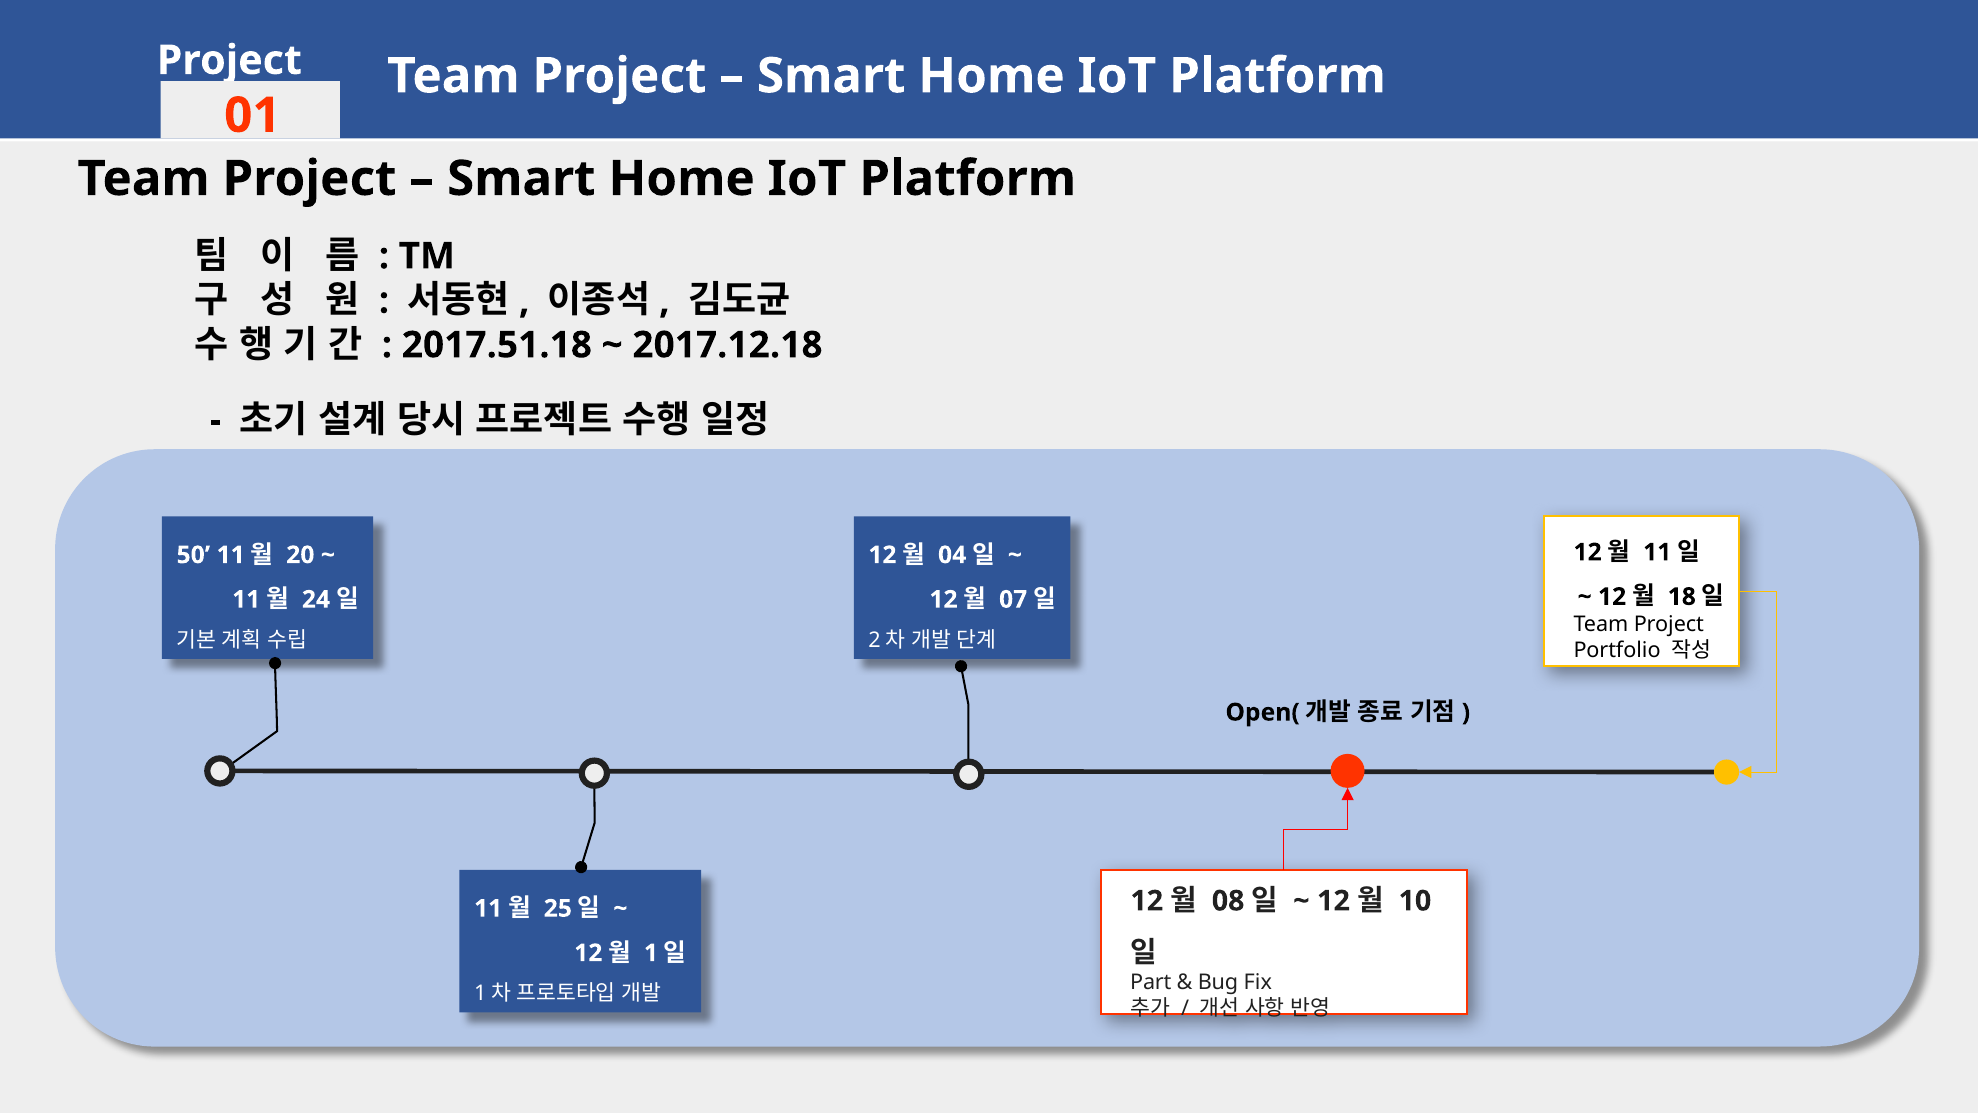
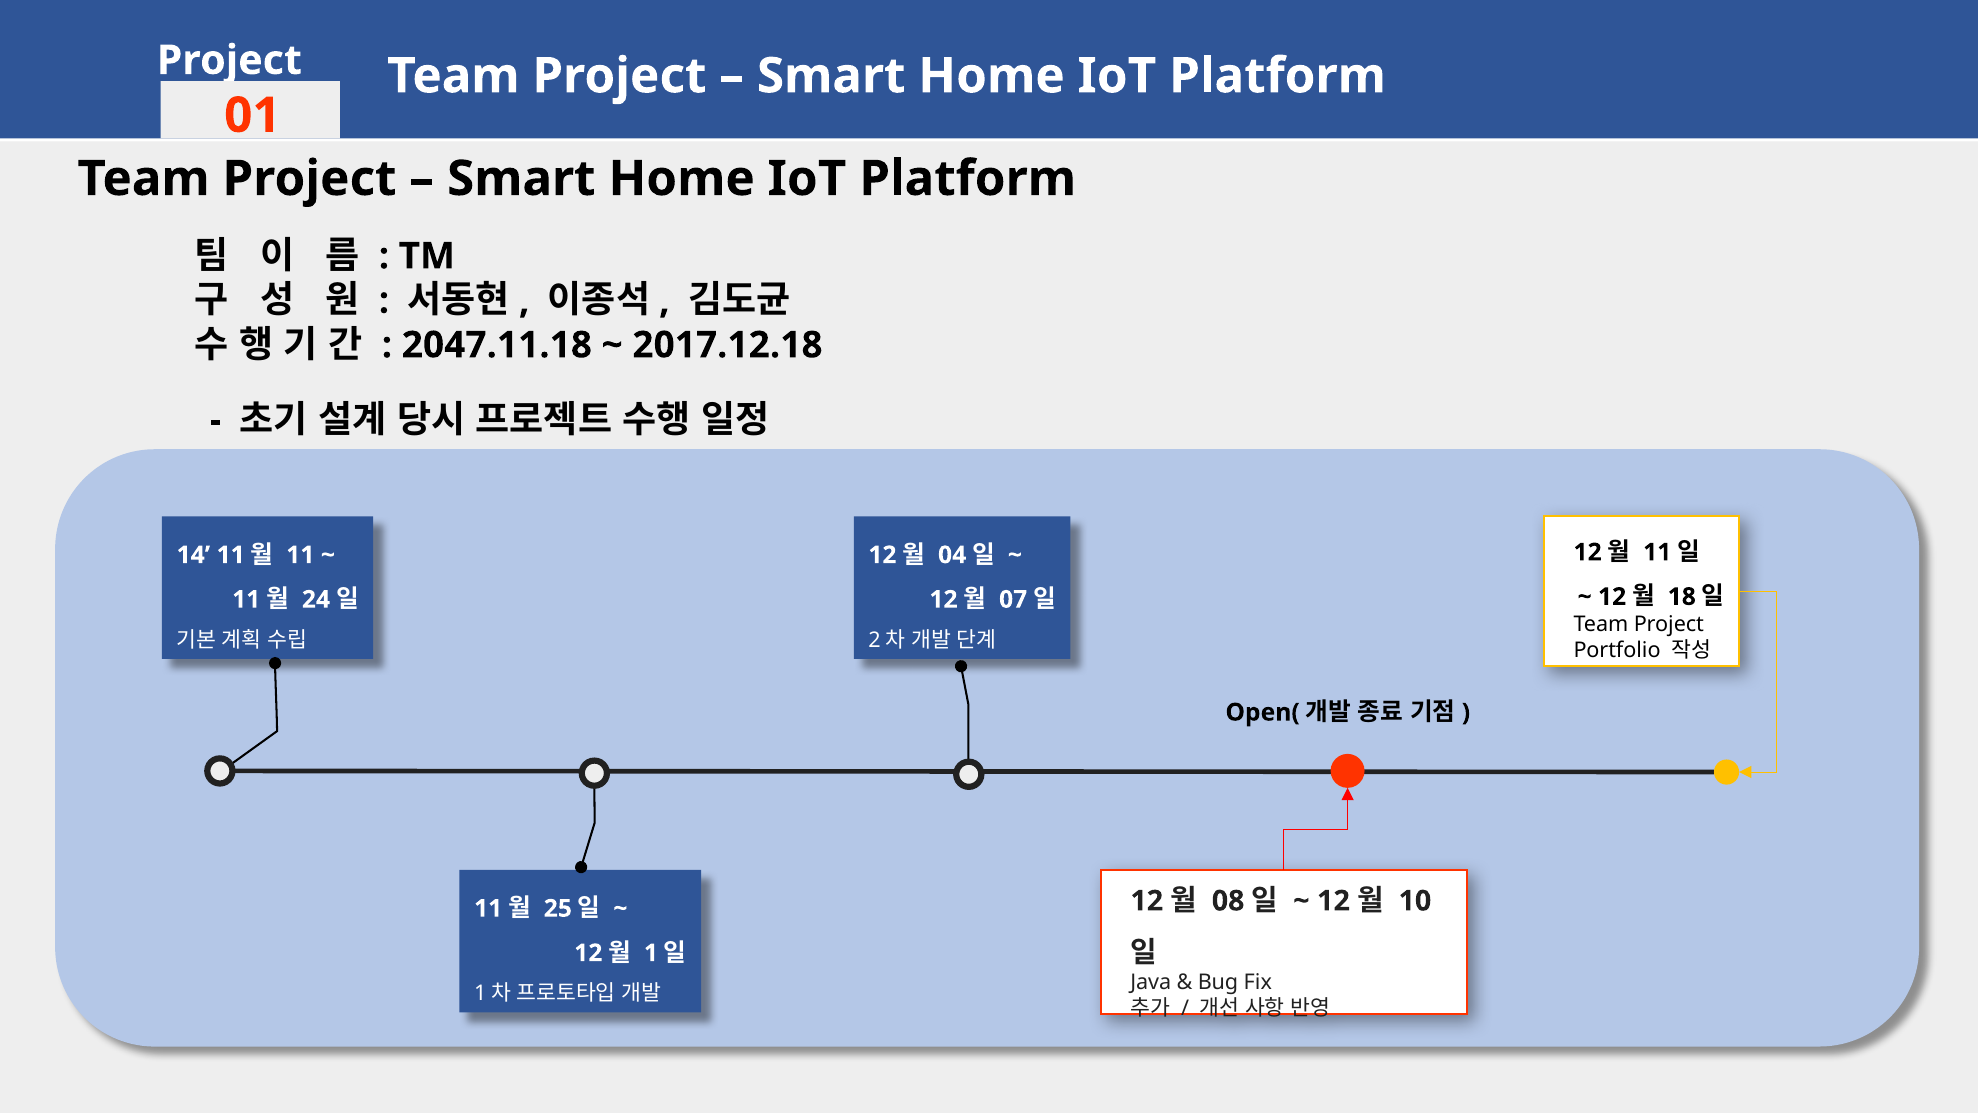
2017.51.18: 2017.51.18 -> 2047.11.18
50: 50 -> 14
20 at (300, 555): 20 -> 11
Part: Part -> Java
